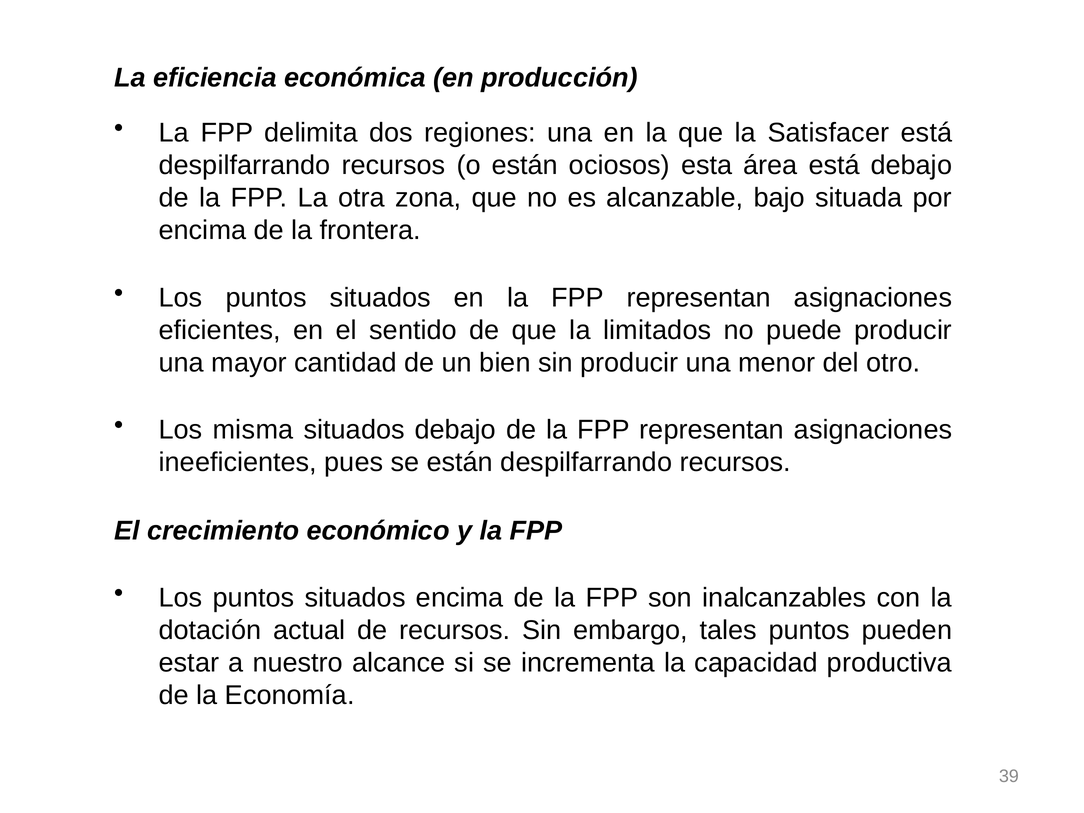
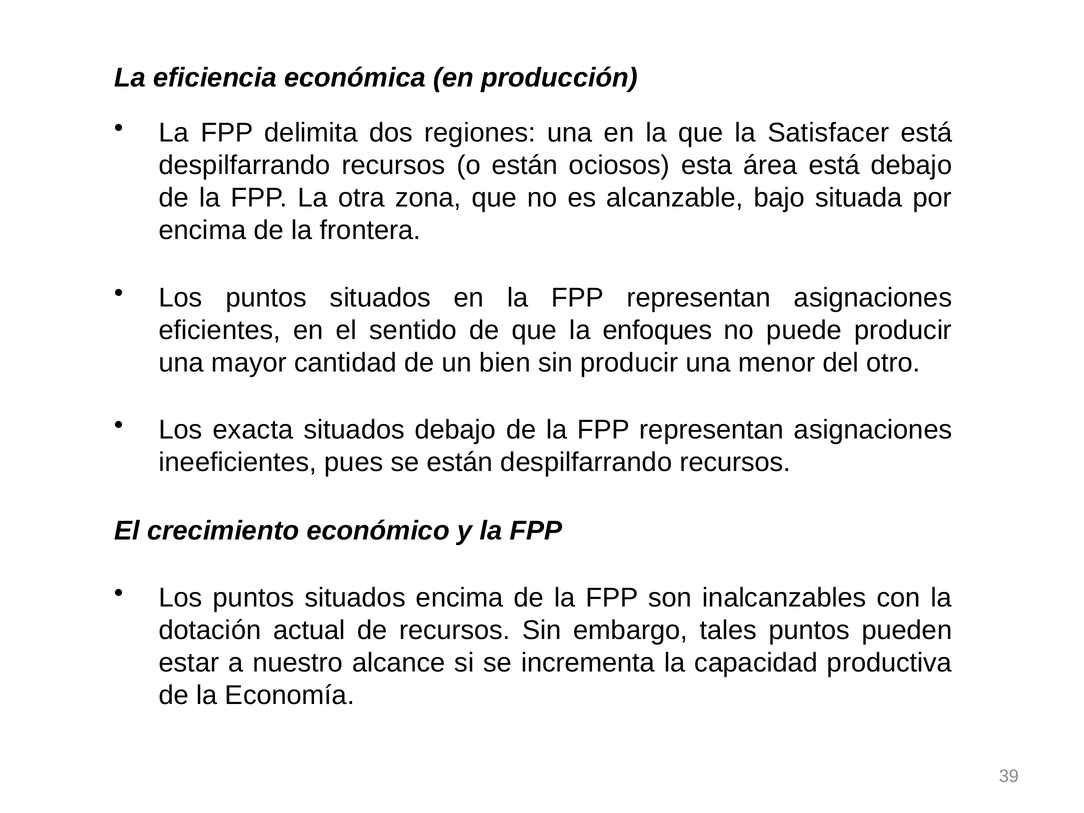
limitados: limitados -> enfoques
misma: misma -> exacta
